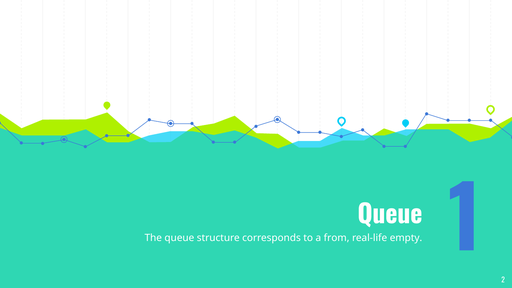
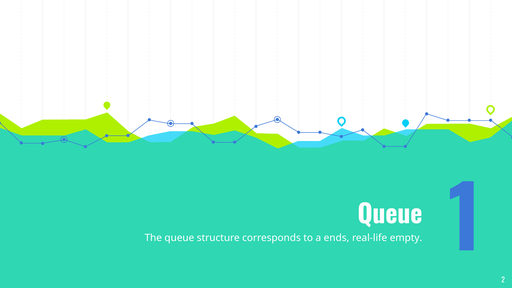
from: from -> ends
